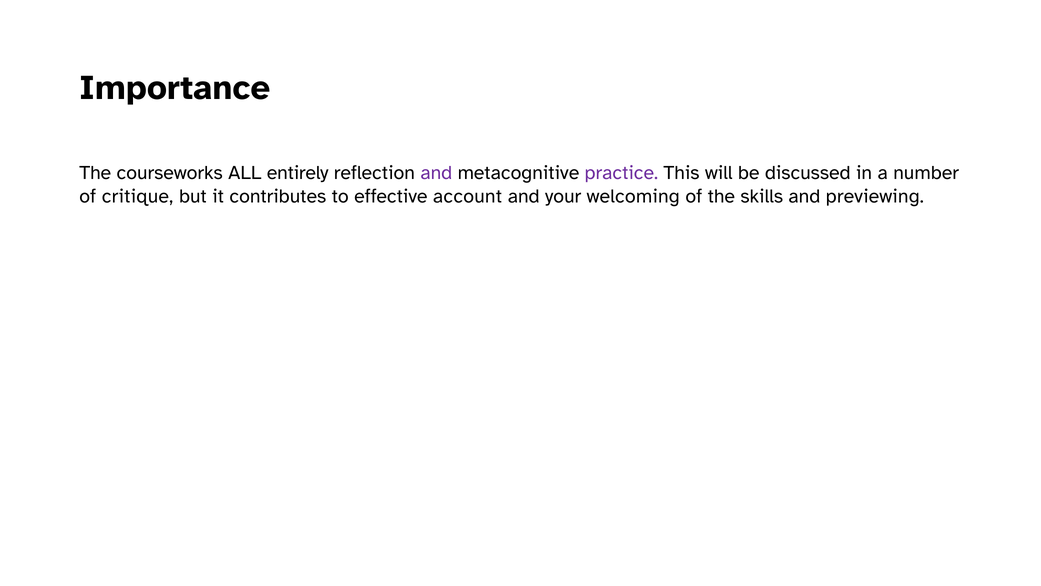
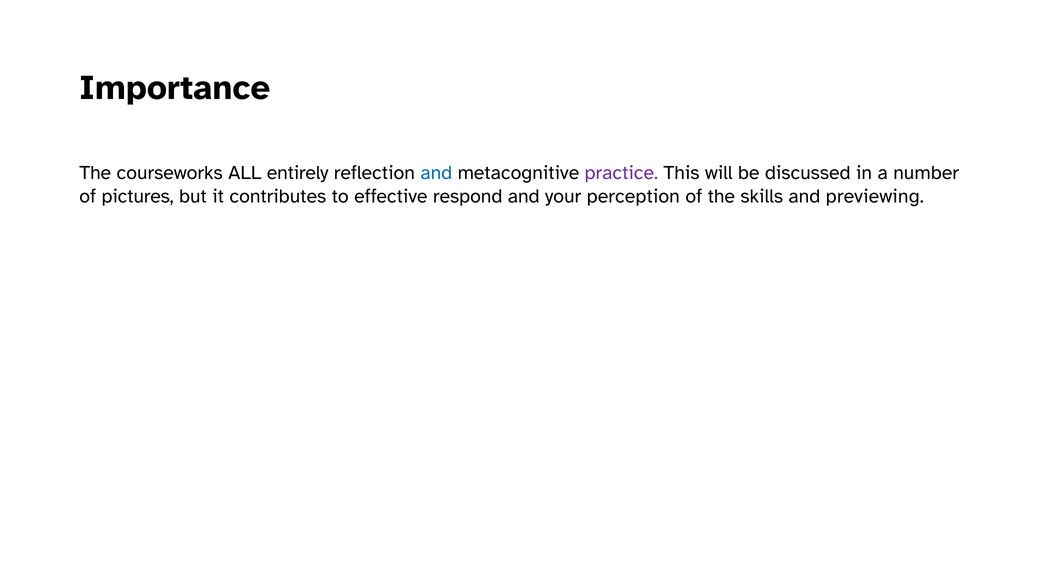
and at (436, 173) colour: purple -> blue
critique: critique -> pictures
account: account -> respond
welcoming: welcoming -> perception
